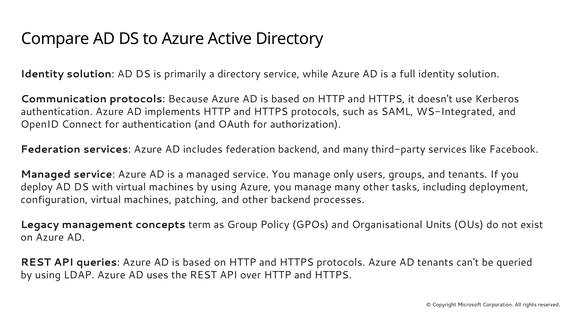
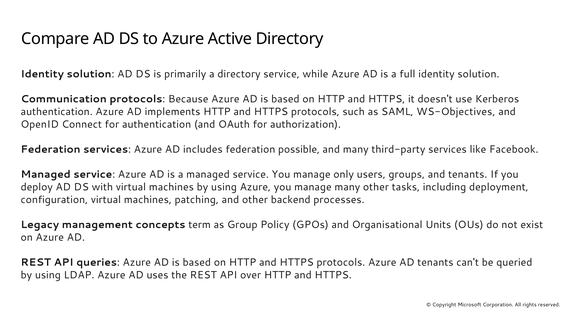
WS-Integrated: WS-Integrated -> WS-Objectives
federation backend: backend -> possible
